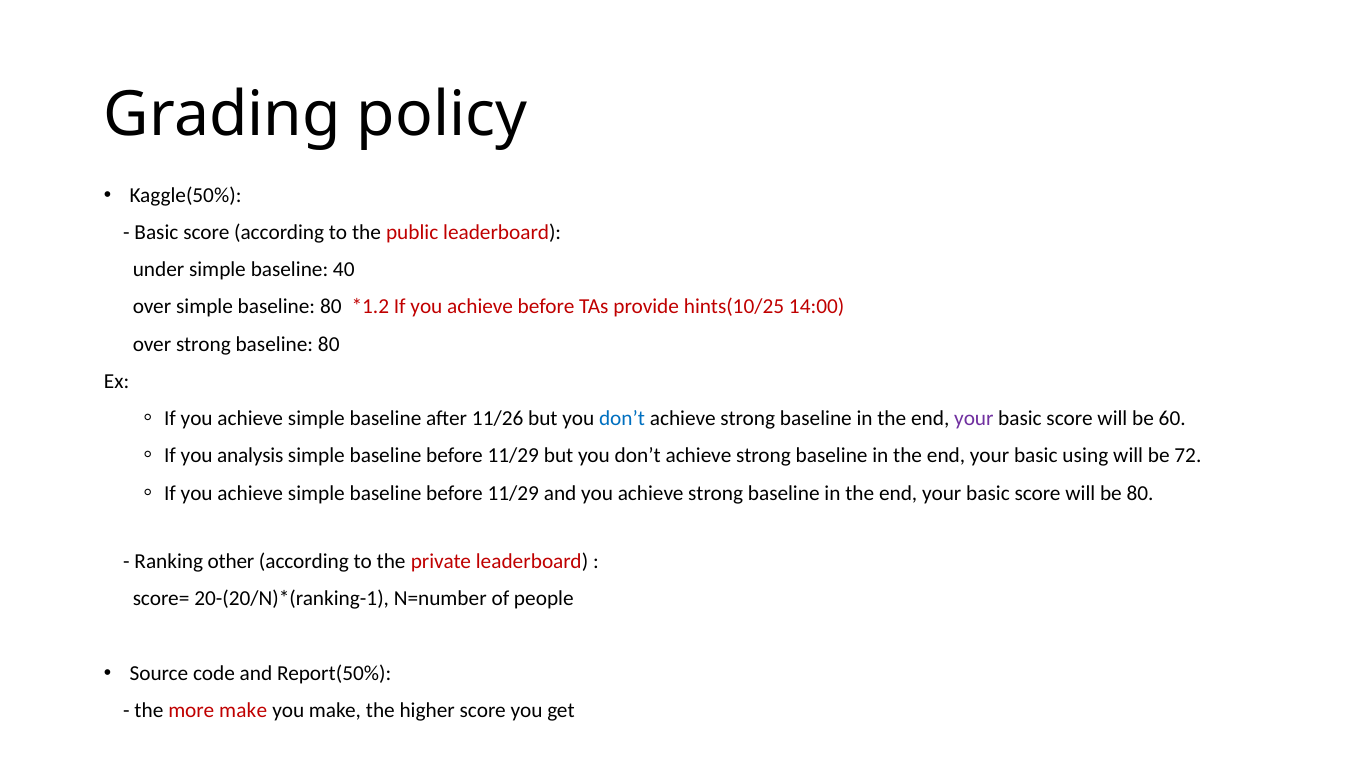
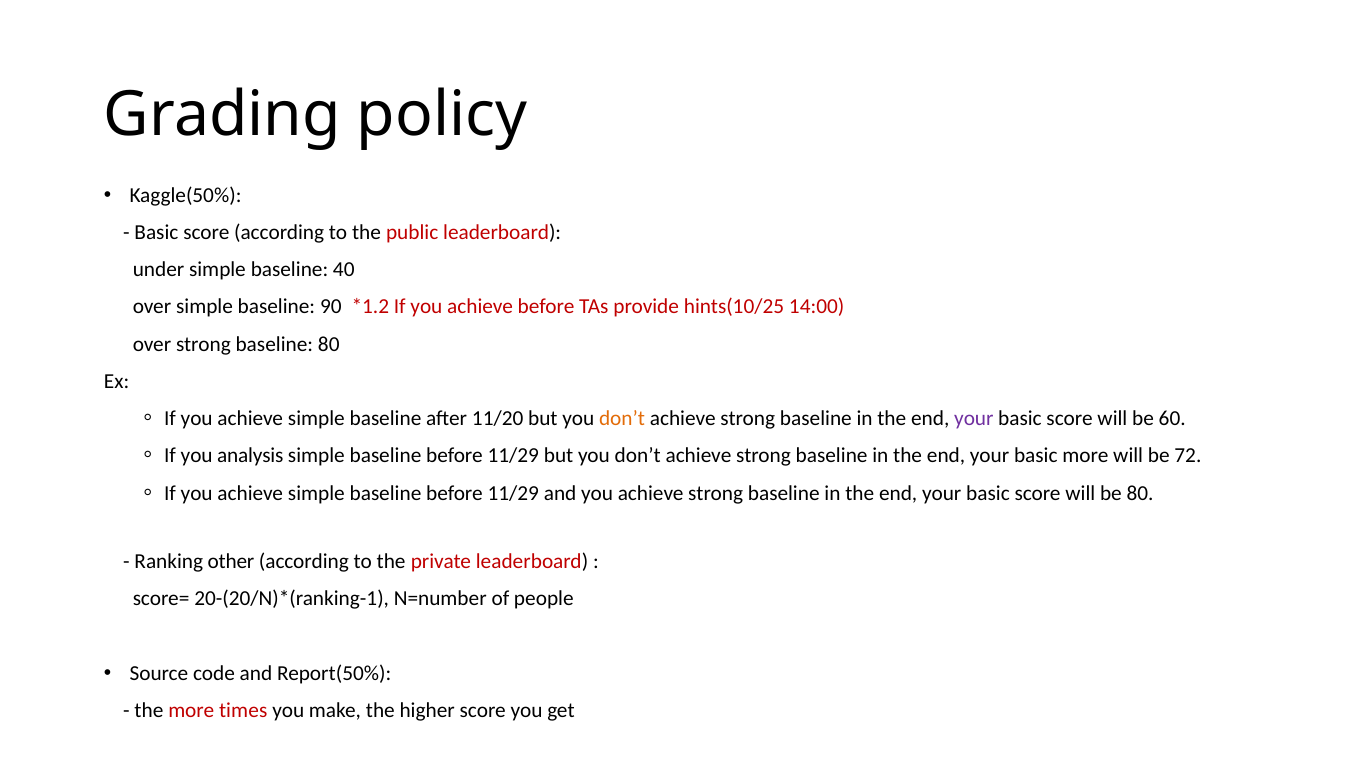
simple baseline 80: 80 -> 90
11/26: 11/26 -> 11/20
don’t at (622, 419) colour: blue -> orange
basic using: using -> more
more make: make -> times
